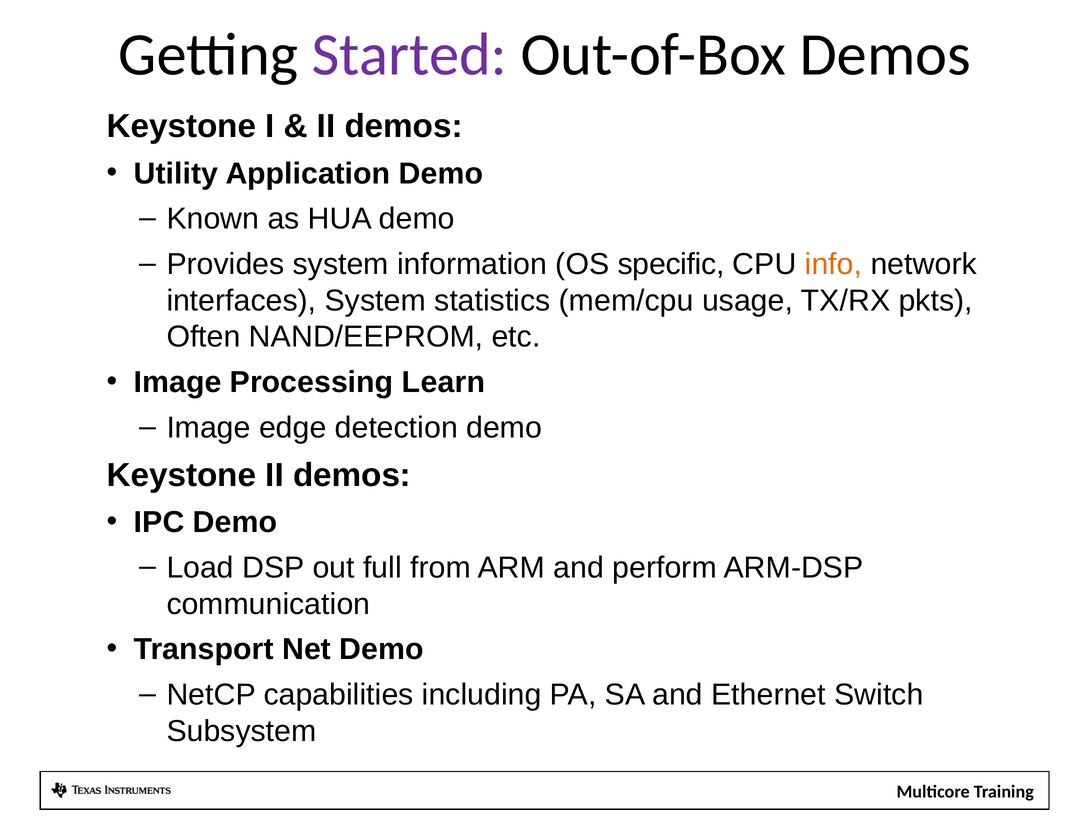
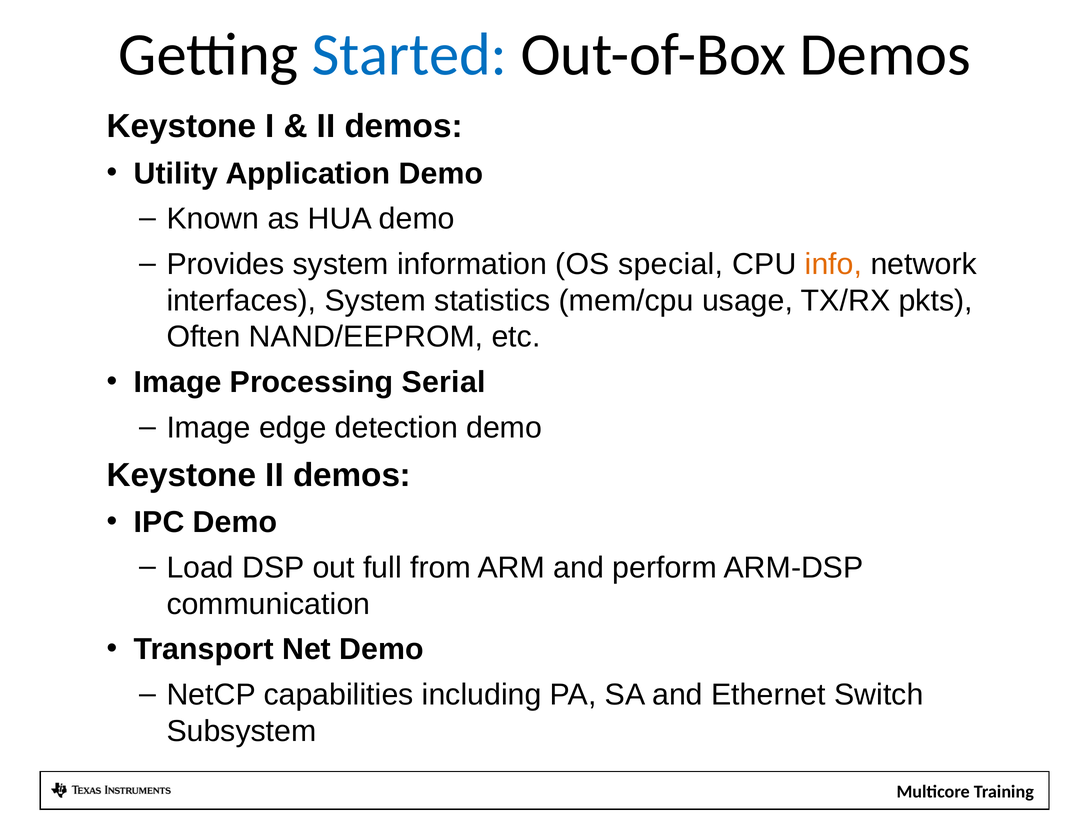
Started colour: purple -> blue
specific: specific -> special
Learn: Learn -> Serial
